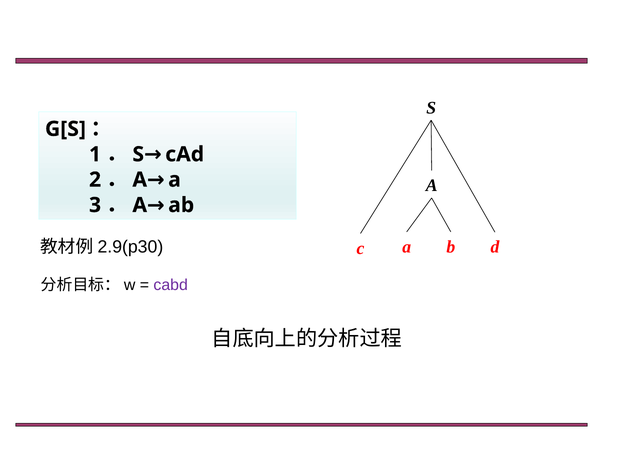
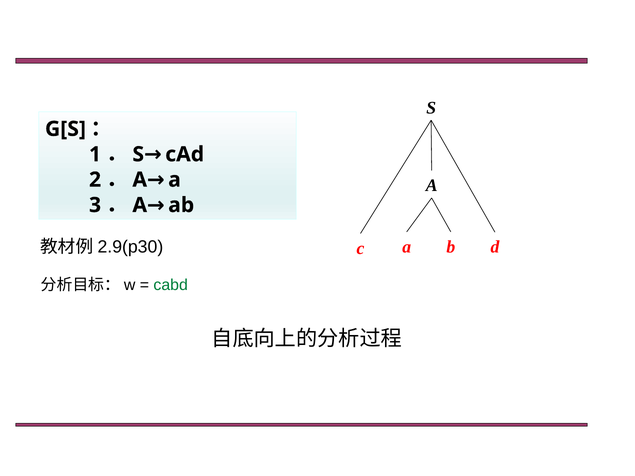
cabd colour: purple -> green
